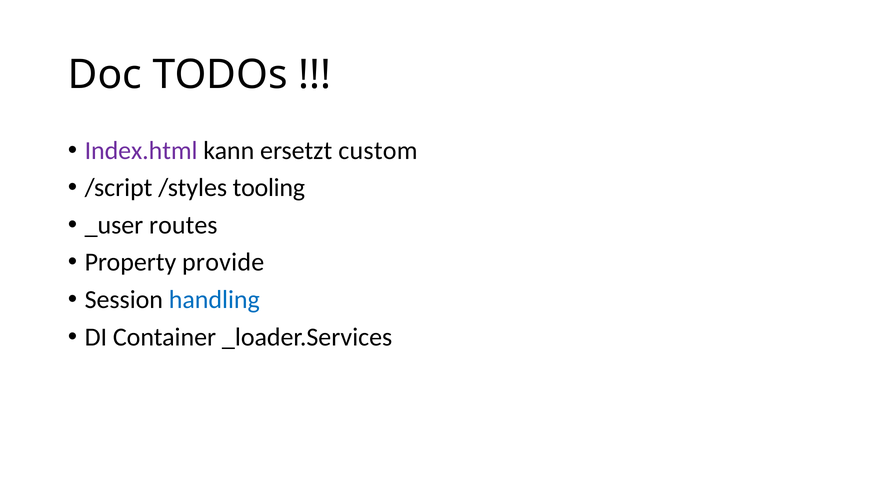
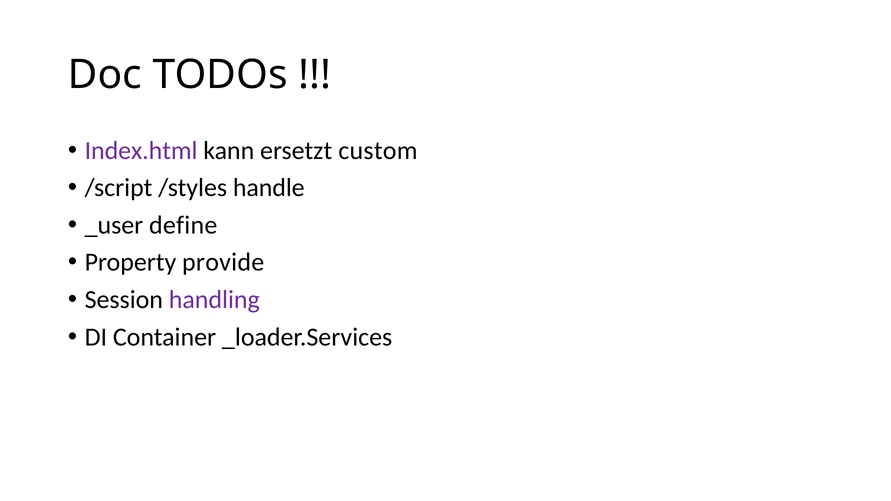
tooling: tooling -> handle
routes: routes -> define
handling colour: blue -> purple
